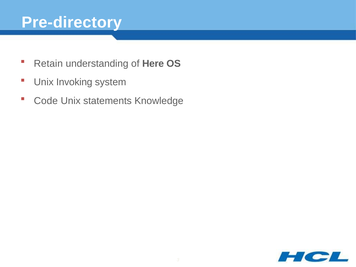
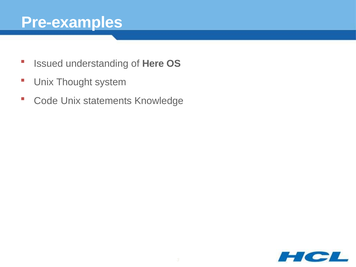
Pre-directory: Pre-directory -> Pre-examples
Retain: Retain -> Issued
Invoking: Invoking -> Thought
